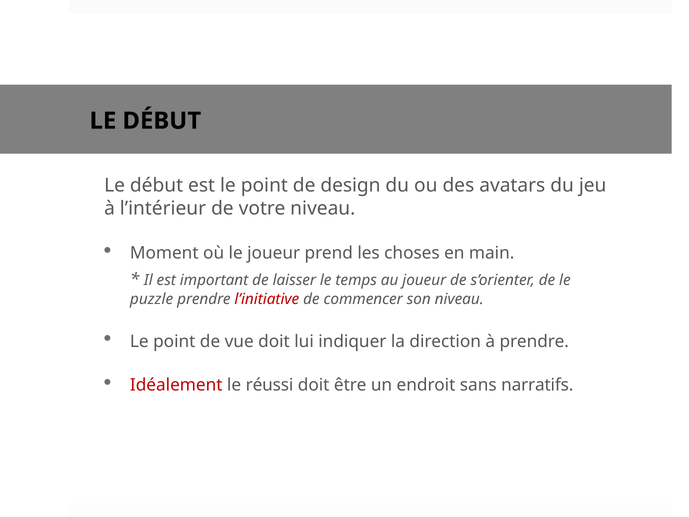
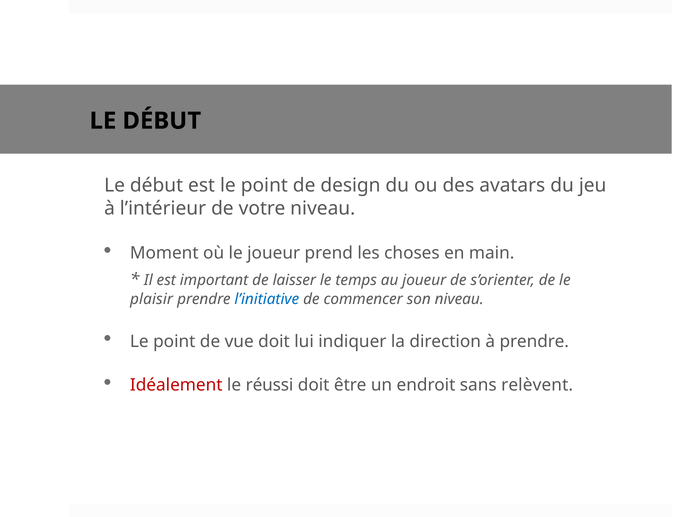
puzzle: puzzle -> plaisir
l’initiative colour: red -> blue
narratifs: narratifs -> relèvent
